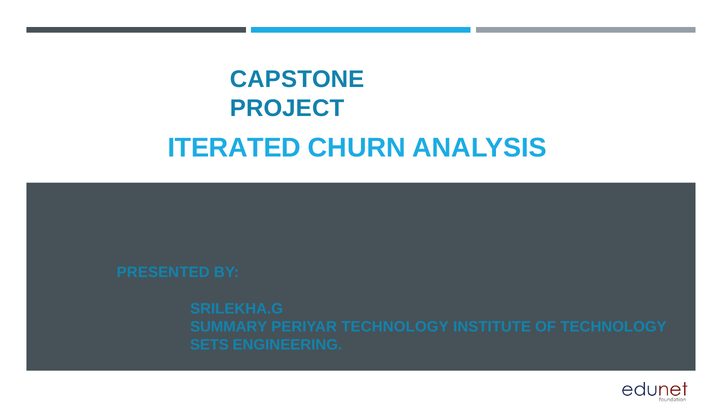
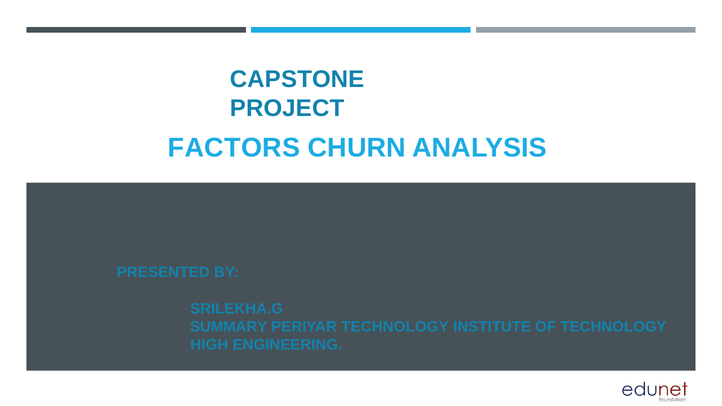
ITERATED: ITERATED -> FACTORS
SETS: SETS -> HIGH
